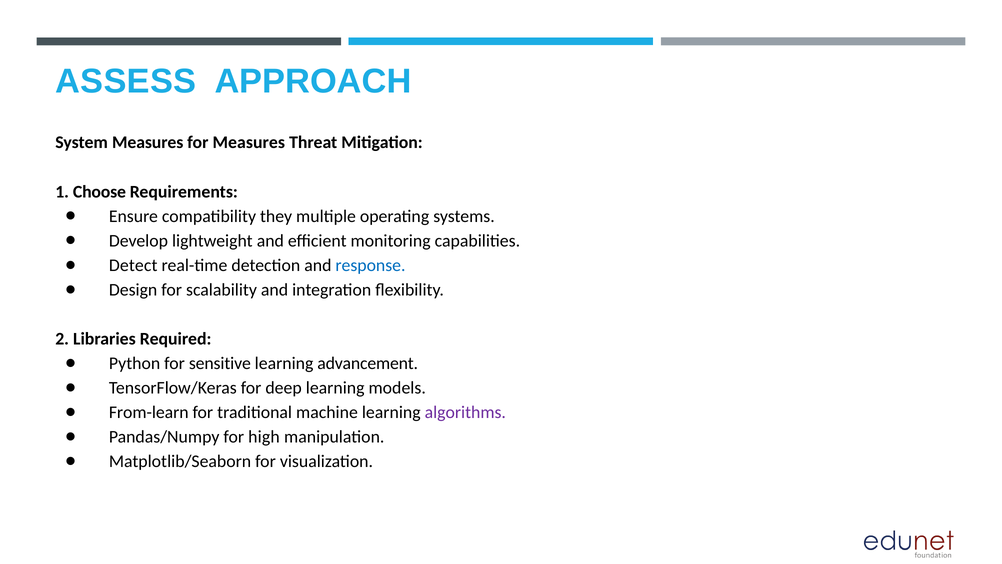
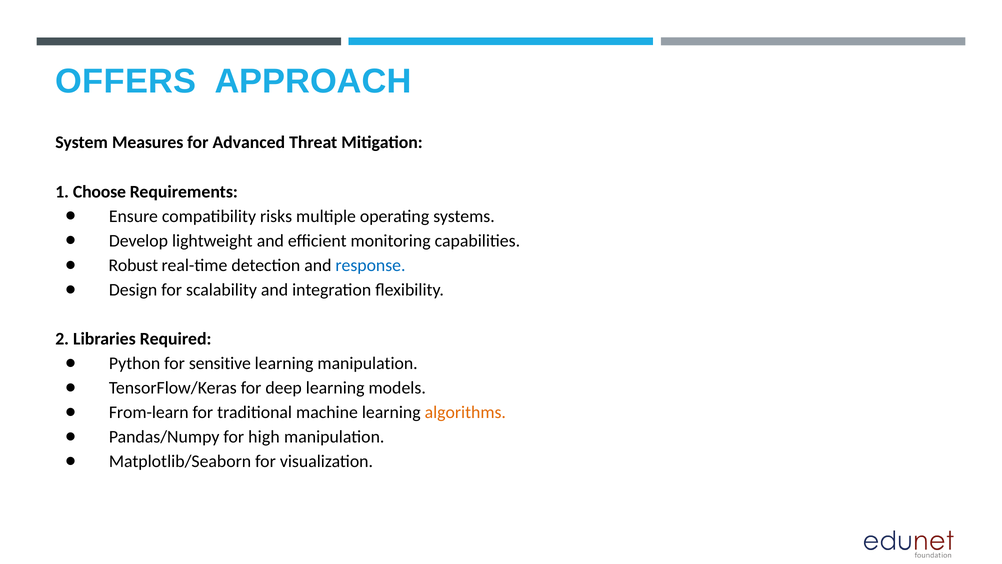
ASSESS: ASSESS -> OFFERS
for Measures: Measures -> Advanced
they: they -> risks
Detect: Detect -> Robust
learning advancement: advancement -> manipulation
algorithms colour: purple -> orange
